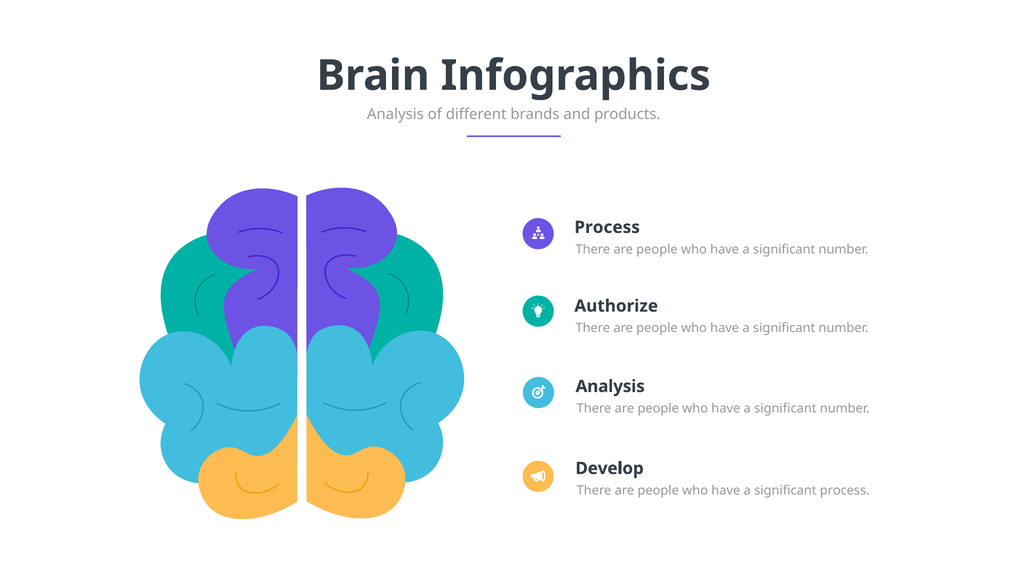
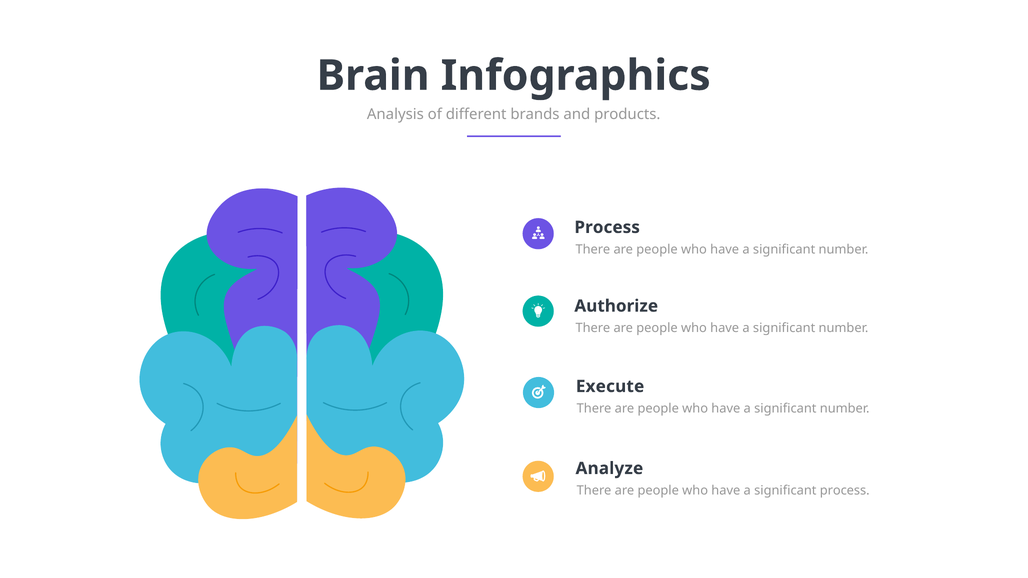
Analysis at (610, 387): Analysis -> Execute
Develop: Develop -> Analyze
